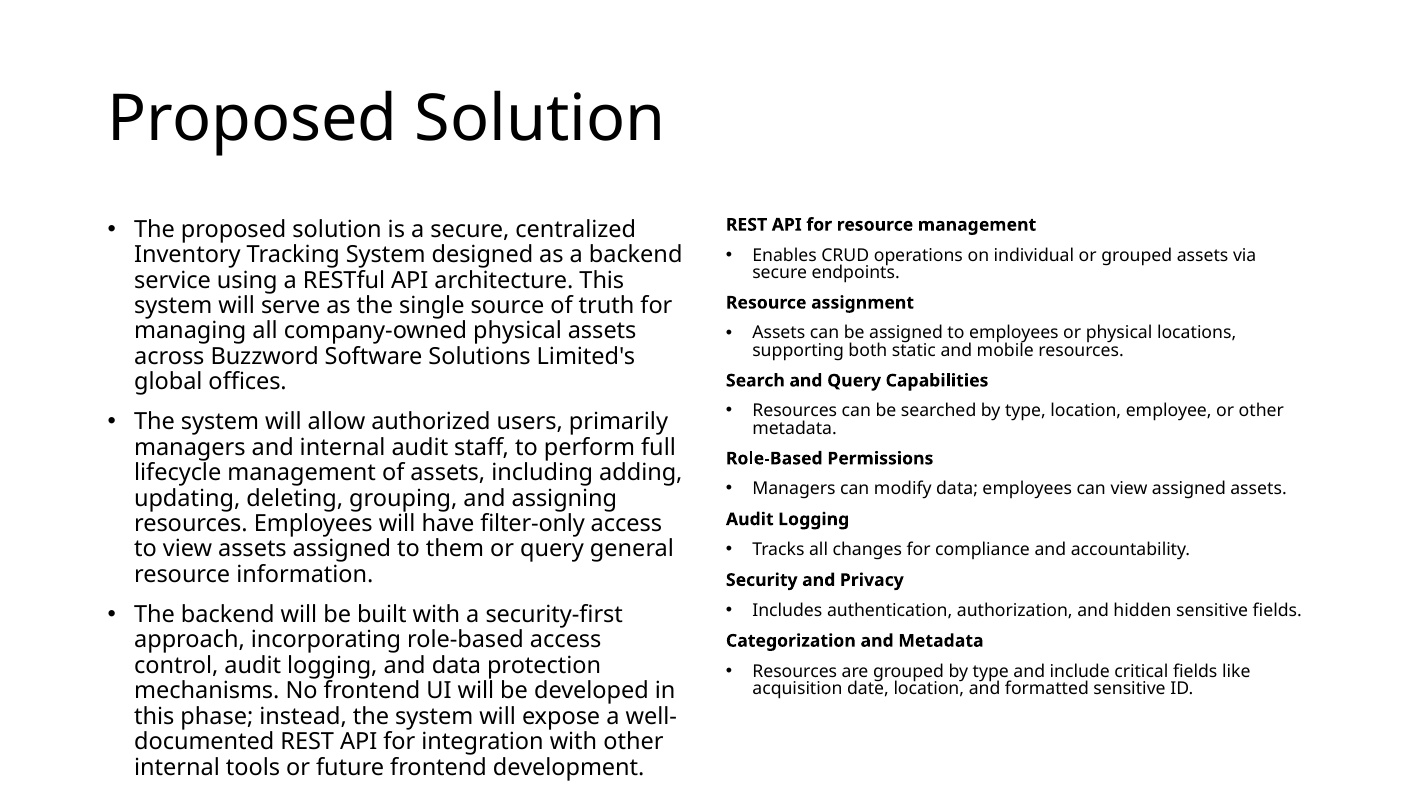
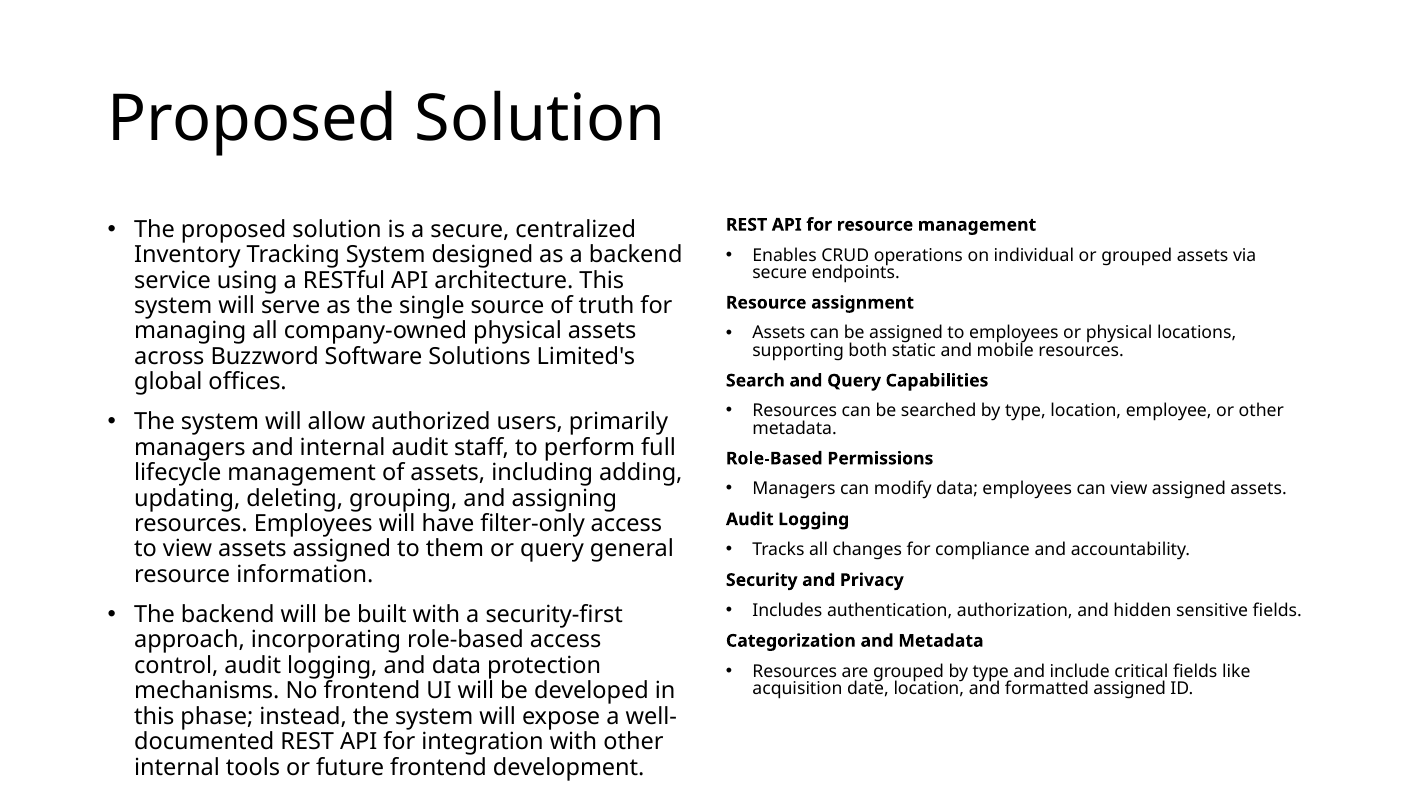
formatted sensitive: sensitive -> assigned
